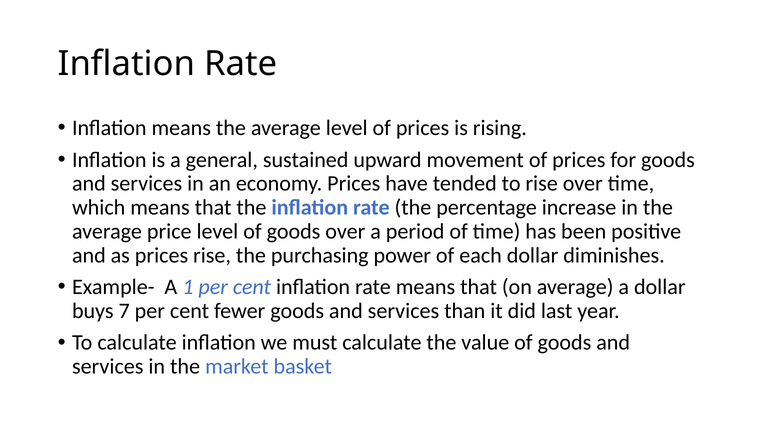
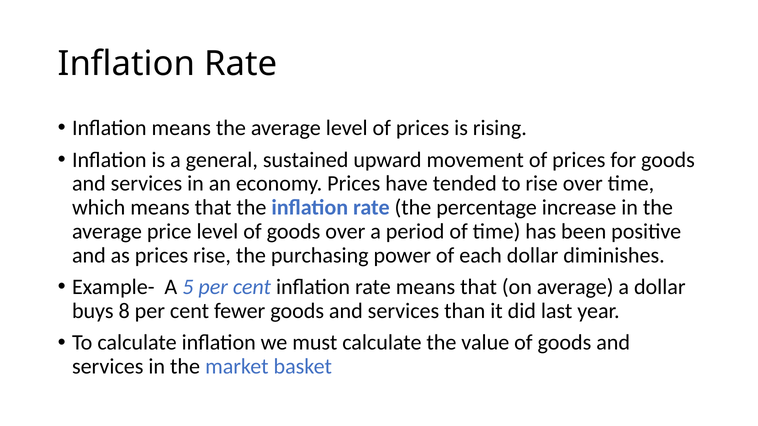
1: 1 -> 5
7: 7 -> 8
